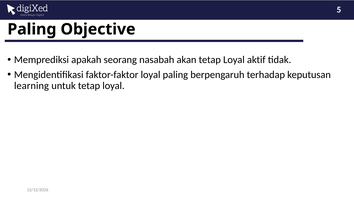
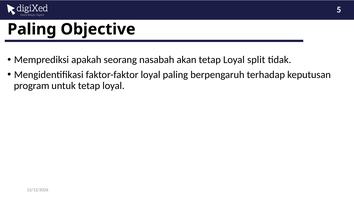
aktif: aktif -> split
learning: learning -> program
